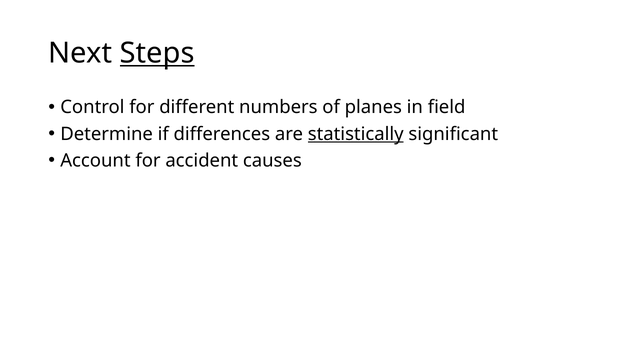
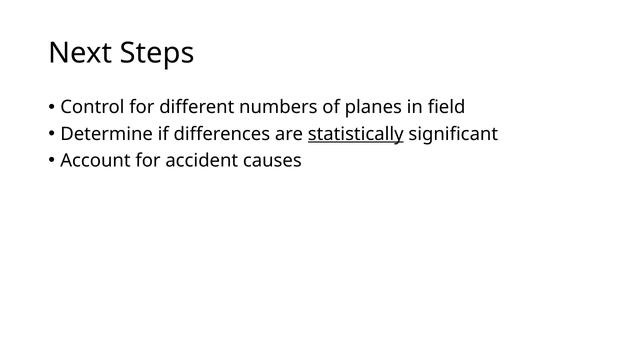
Steps underline: present -> none
